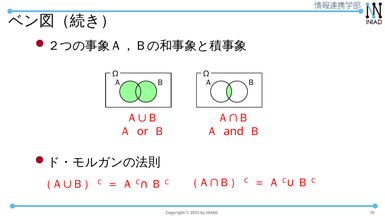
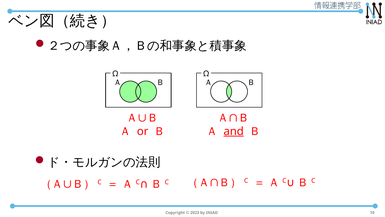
and underline: none -> present
